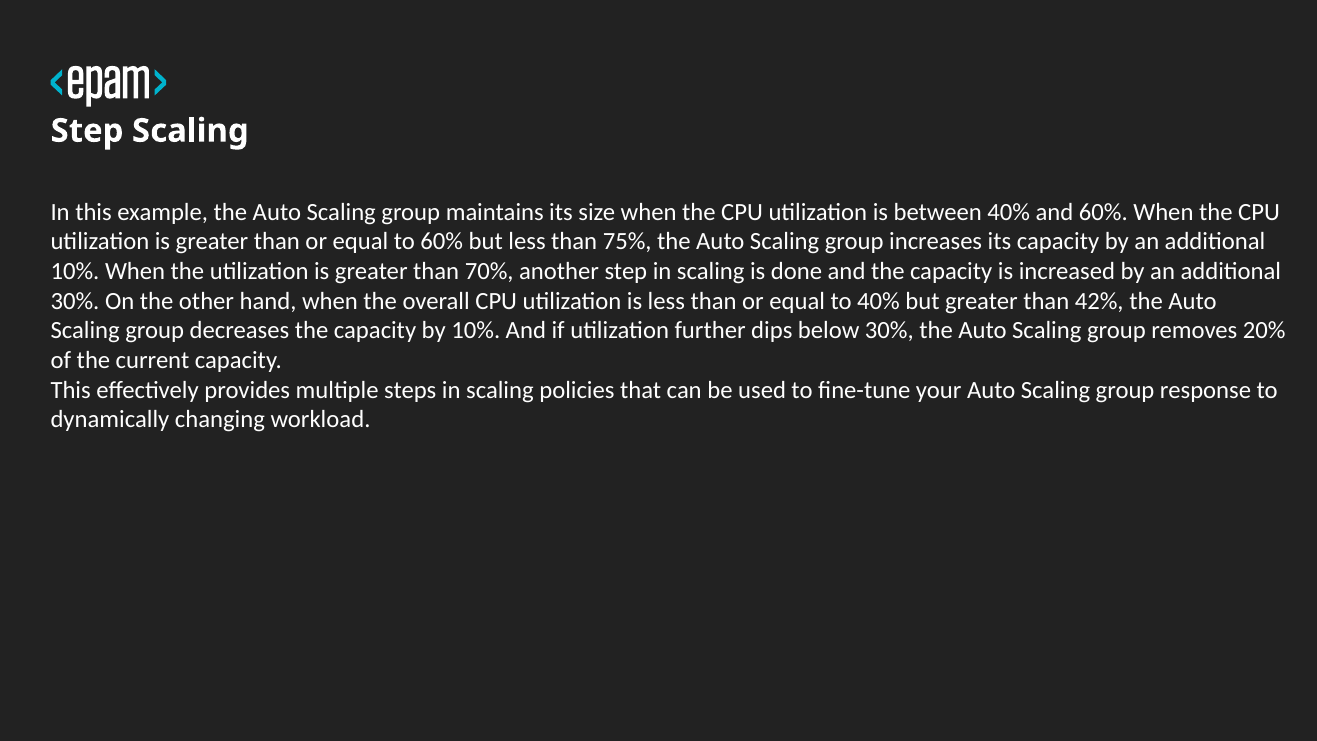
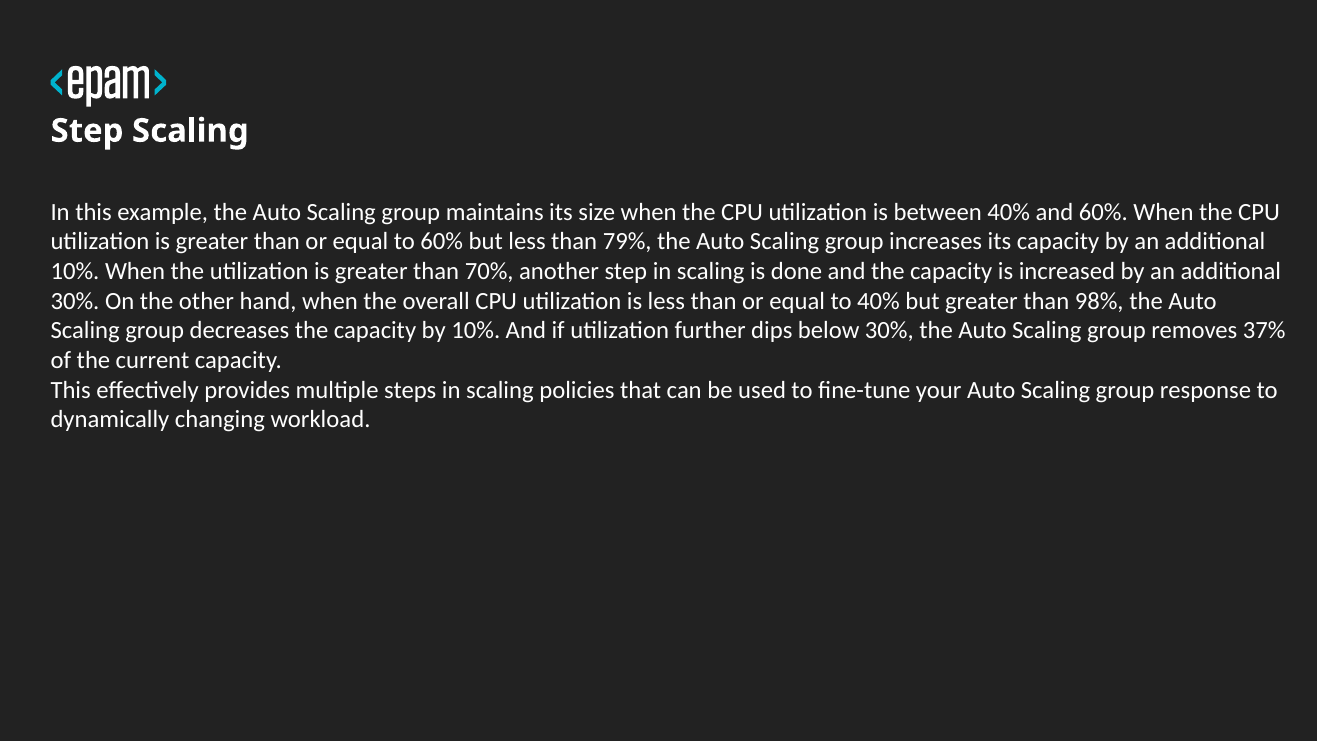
75%: 75% -> 79%
42%: 42% -> 98%
20%: 20% -> 37%
